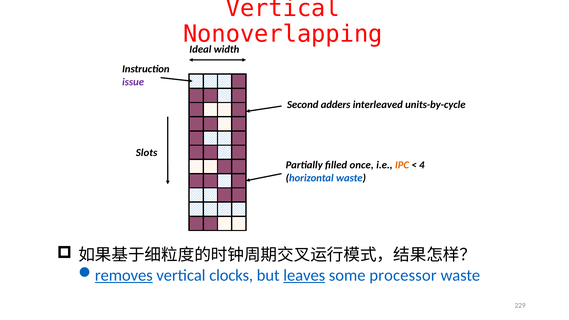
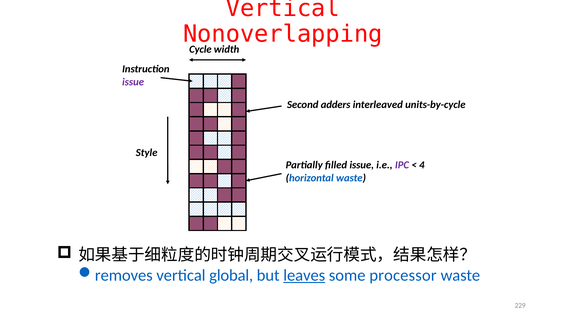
Ideal: Ideal -> Cycle
Slots: Slots -> Style
filled once: once -> issue
IPC colour: orange -> purple
removes underline: present -> none
clocks: clocks -> global
